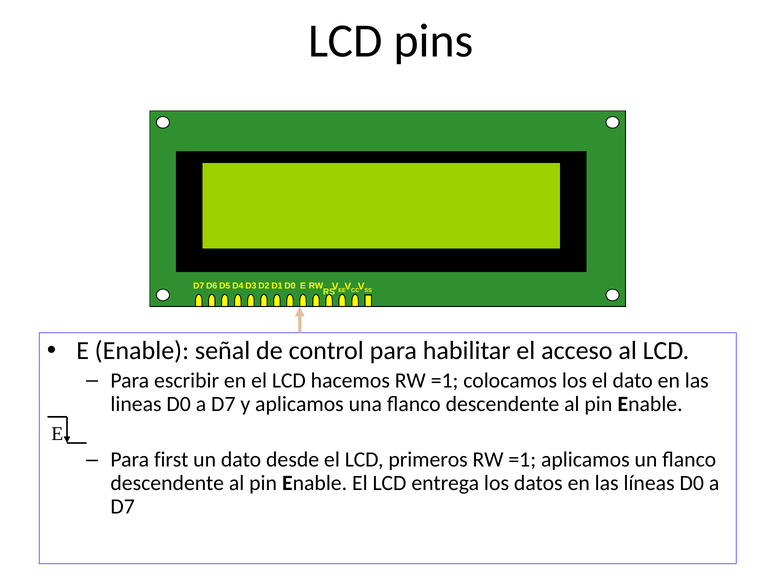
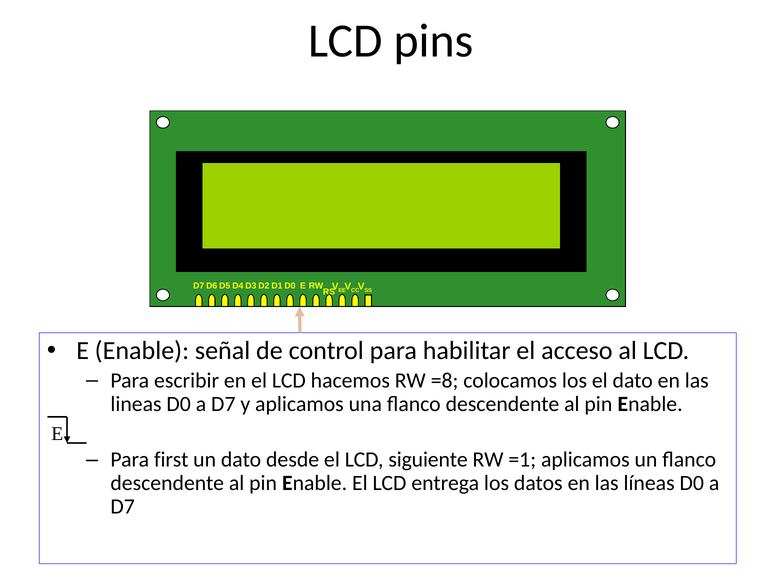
hacemos RW =1: =1 -> =8
primeros: primeros -> siguiente
